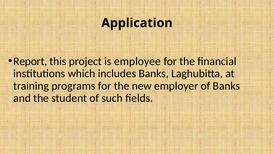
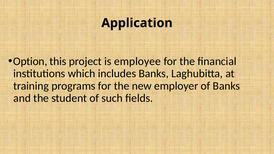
Report: Report -> Option
